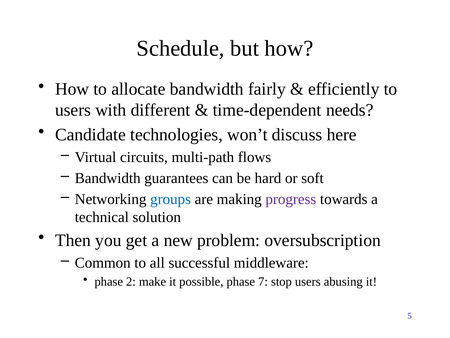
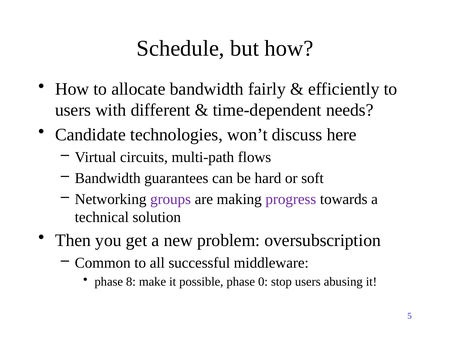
groups colour: blue -> purple
2: 2 -> 8
7: 7 -> 0
